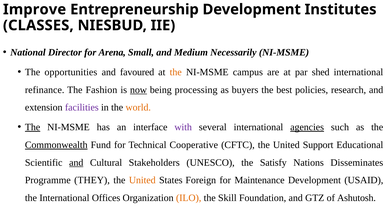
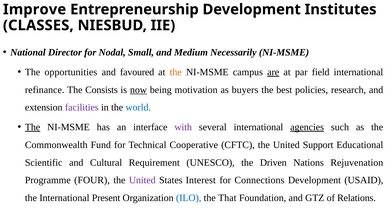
Arena: Arena -> Nodal
are underline: none -> present
shed: shed -> field
Fashion: Fashion -> Consists
processing: processing -> motivation
world colour: orange -> blue
Commonwealth underline: present -> none
and at (76, 162) underline: present -> none
Stakeholders: Stakeholders -> Requirement
Satisfy: Satisfy -> Driven
Disseminates: Disseminates -> Rejuvenation
THEY: THEY -> FOUR
United at (142, 180) colour: orange -> purple
Foreign: Foreign -> Interest
Maintenance: Maintenance -> Connections
Offices: Offices -> Present
ILO colour: orange -> blue
Skill: Skill -> That
Ashutosh: Ashutosh -> Relations
